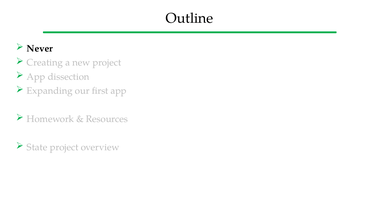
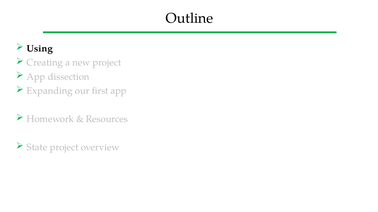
Never: Never -> Using
